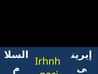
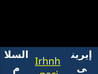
Irhnh underline: none -> present
